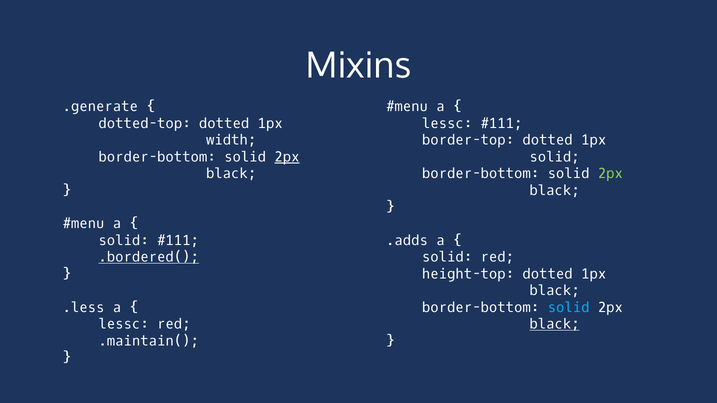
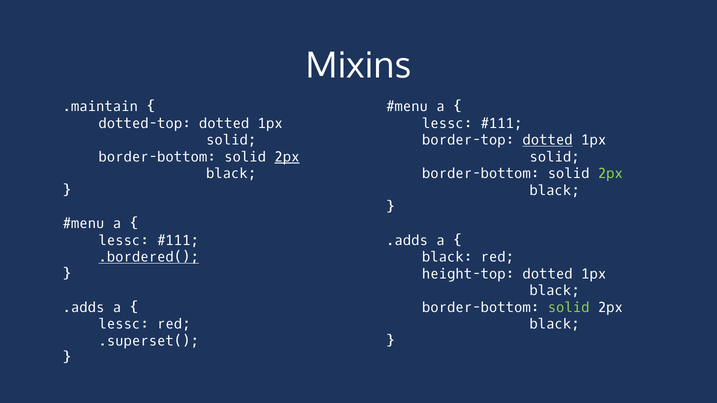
.generate: .generate -> .maintain
width at (231, 140): width -> solid
dotted at (548, 140) underline: none -> present
solid at (124, 241): solid -> lessc
solid at (447, 258): solid -> black
.less at (84, 308): .less -> .adds
solid at (569, 308) colour: light blue -> light green
black at (555, 324) underline: present -> none
.maintain(: .maintain( -> .superset(
